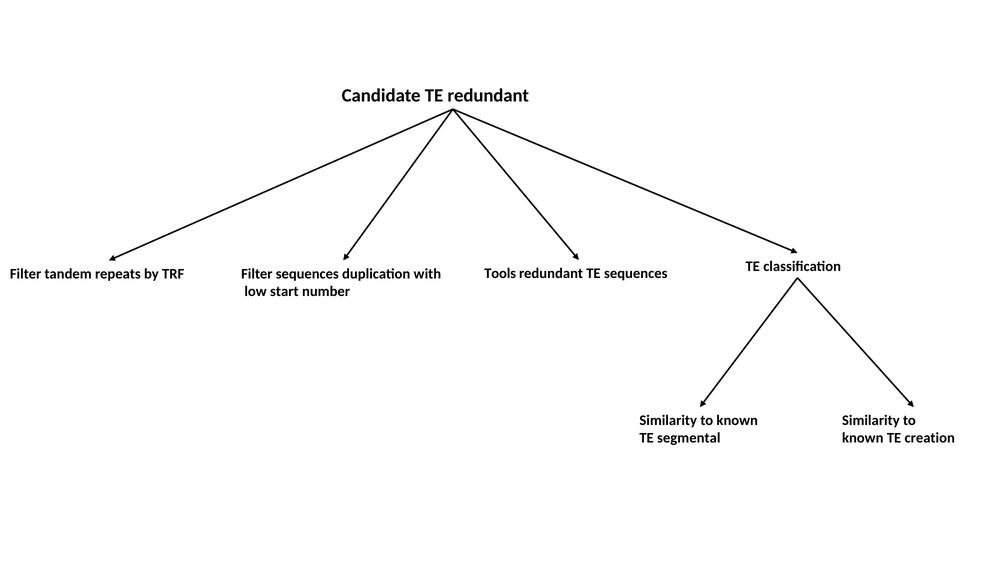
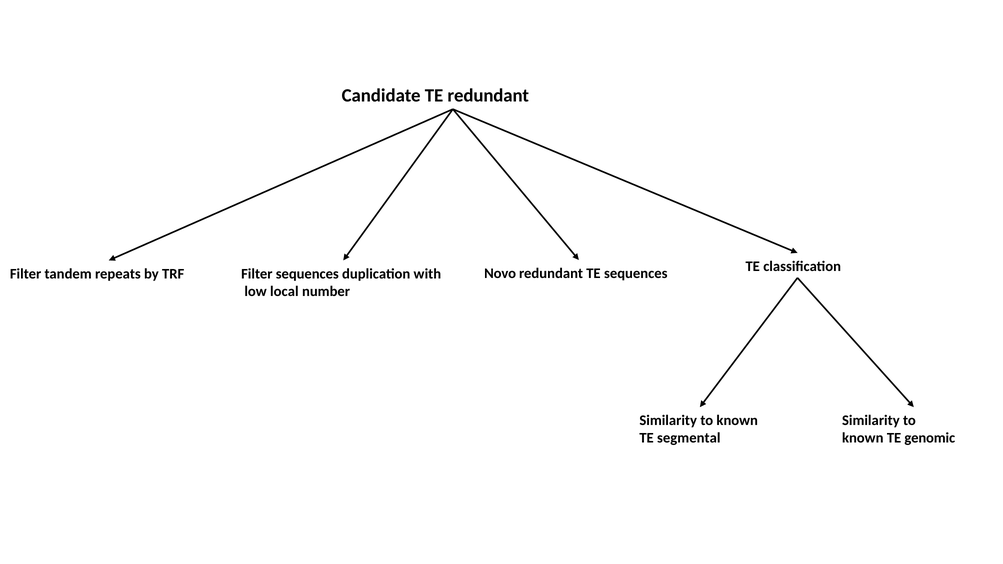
Tools: Tools -> Novo
start: start -> local
creation: creation -> genomic
